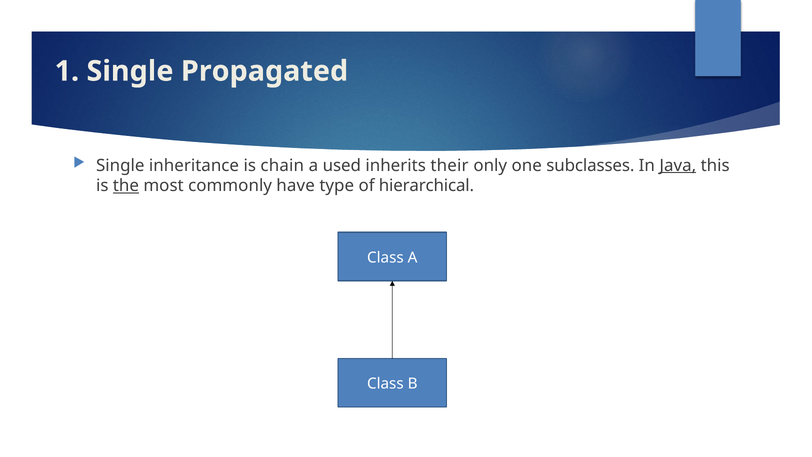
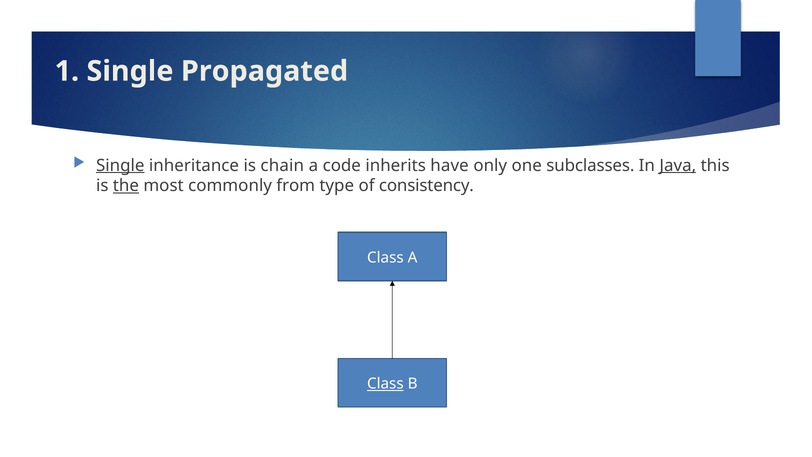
Single at (120, 165) underline: none -> present
used: used -> code
their: their -> have
have: have -> from
hierarchical: hierarchical -> consistency
Class at (385, 384) underline: none -> present
